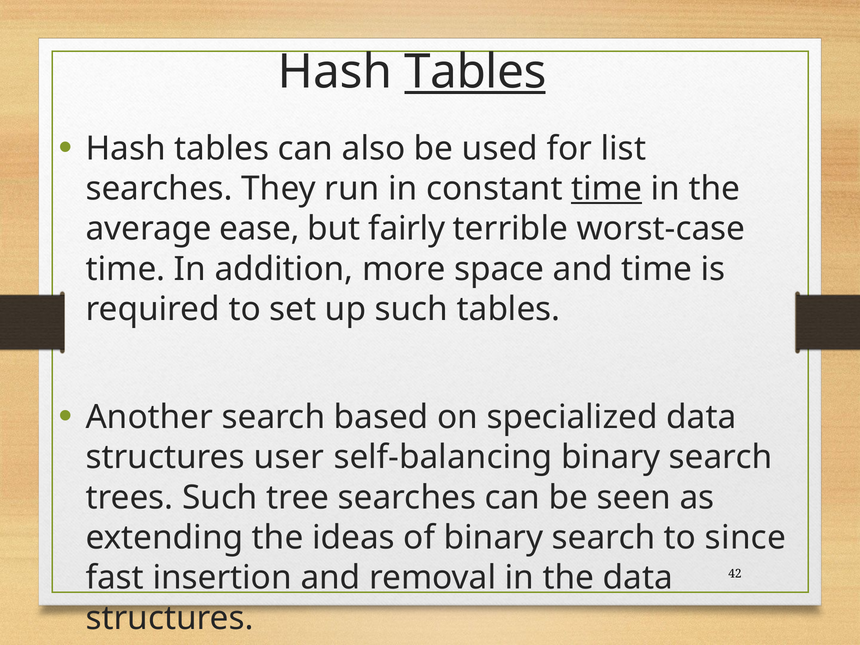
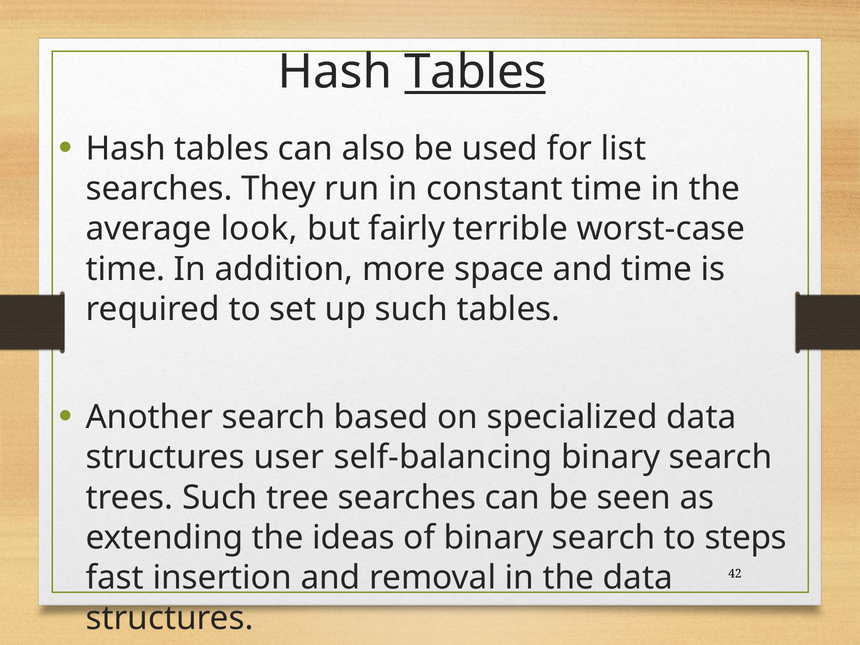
time at (607, 189) underline: present -> none
ease: ease -> look
since: since -> steps
